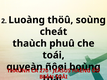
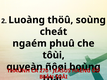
thaùch: thaùch -> ngaém
toái at (53, 55): toái -> tôùi
